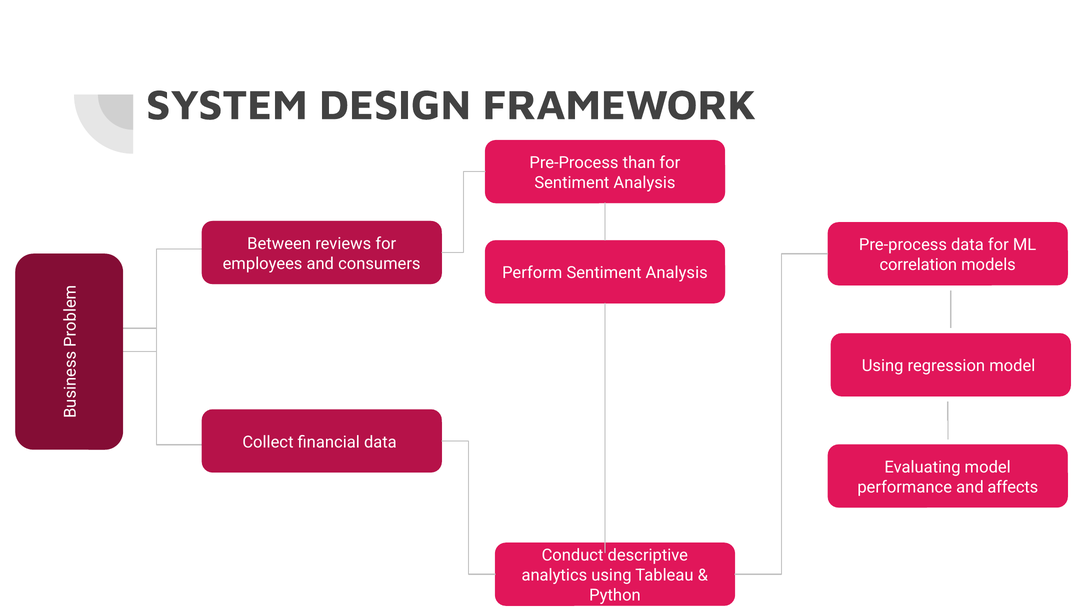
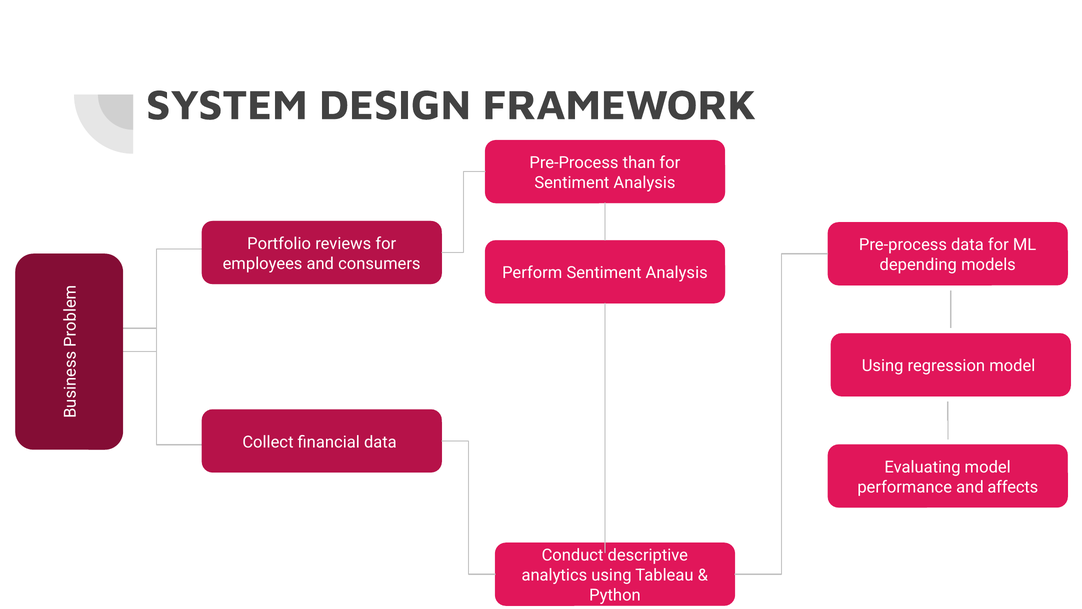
Between: Between -> Portfolio
correlation: correlation -> depending
